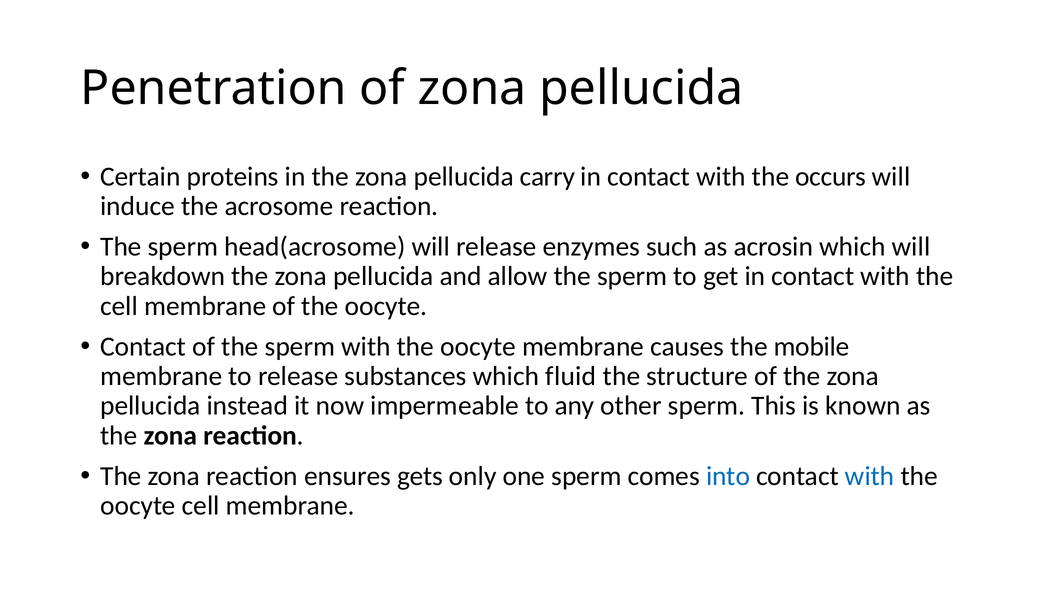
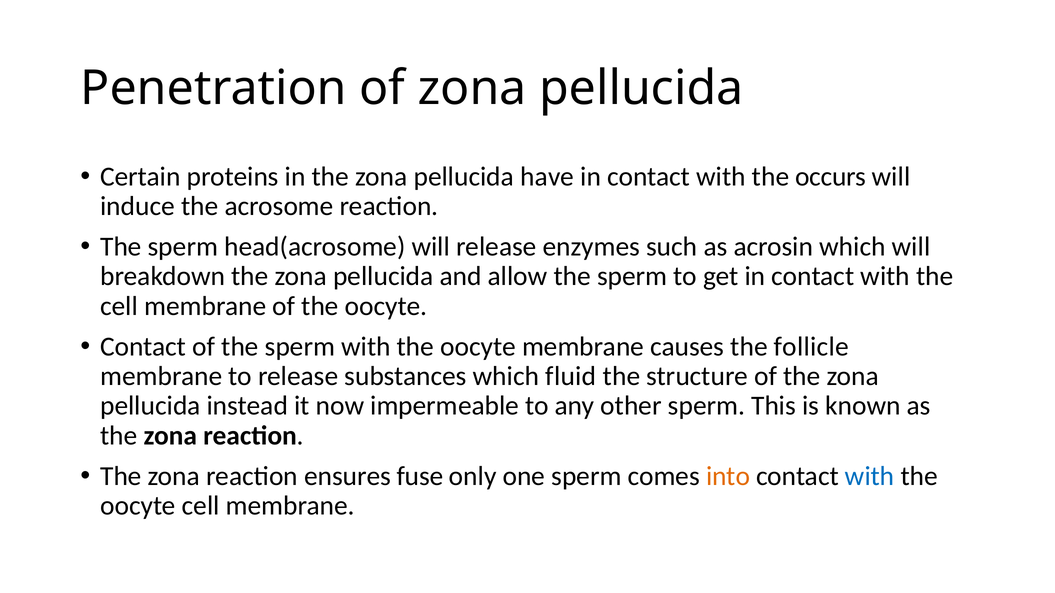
carry: carry -> have
mobile: mobile -> follicle
gets: gets -> fuse
into colour: blue -> orange
